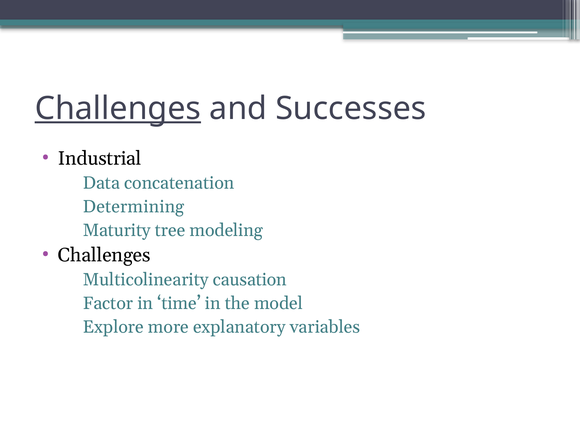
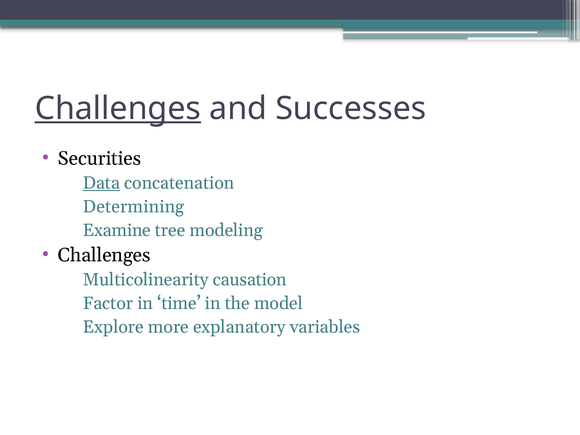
Industrial: Industrial -> Securities
Data underline: none -> present
Maturity: Maturity -> Examine
